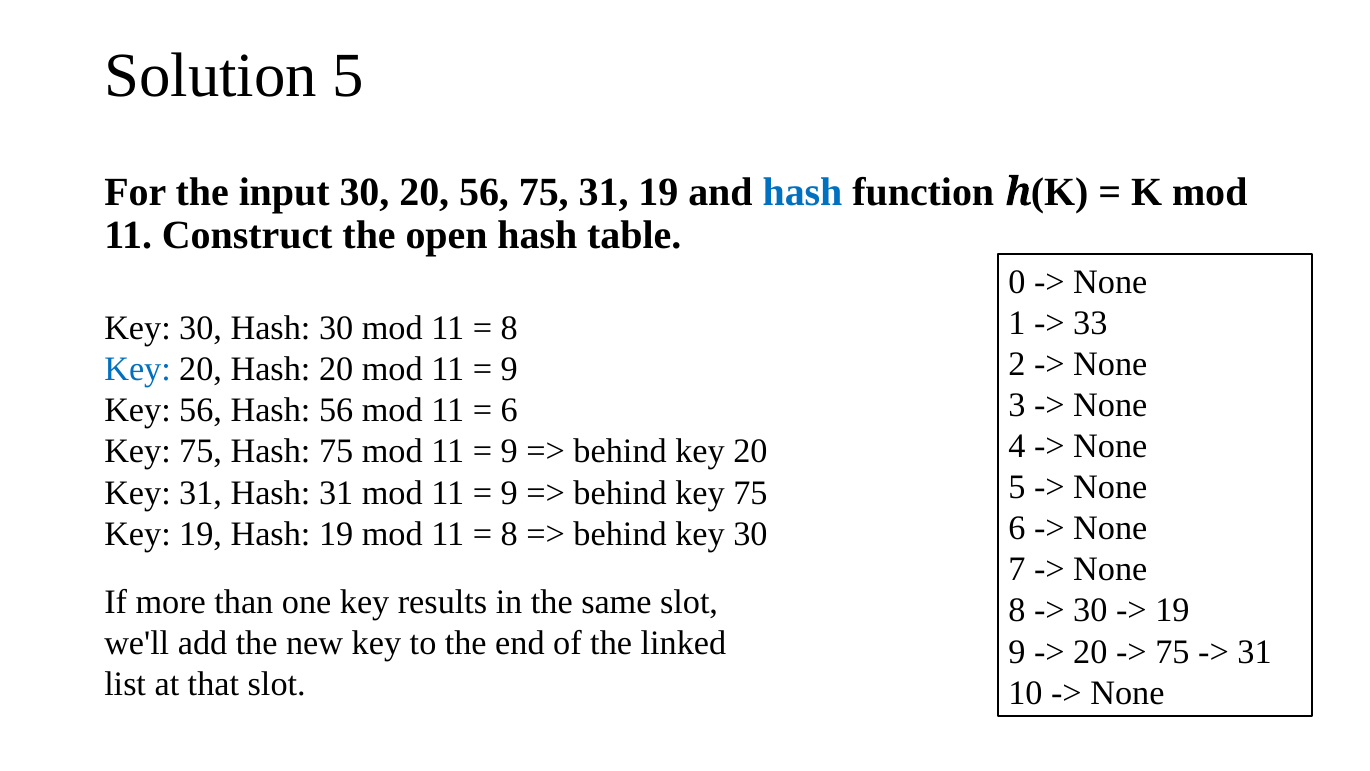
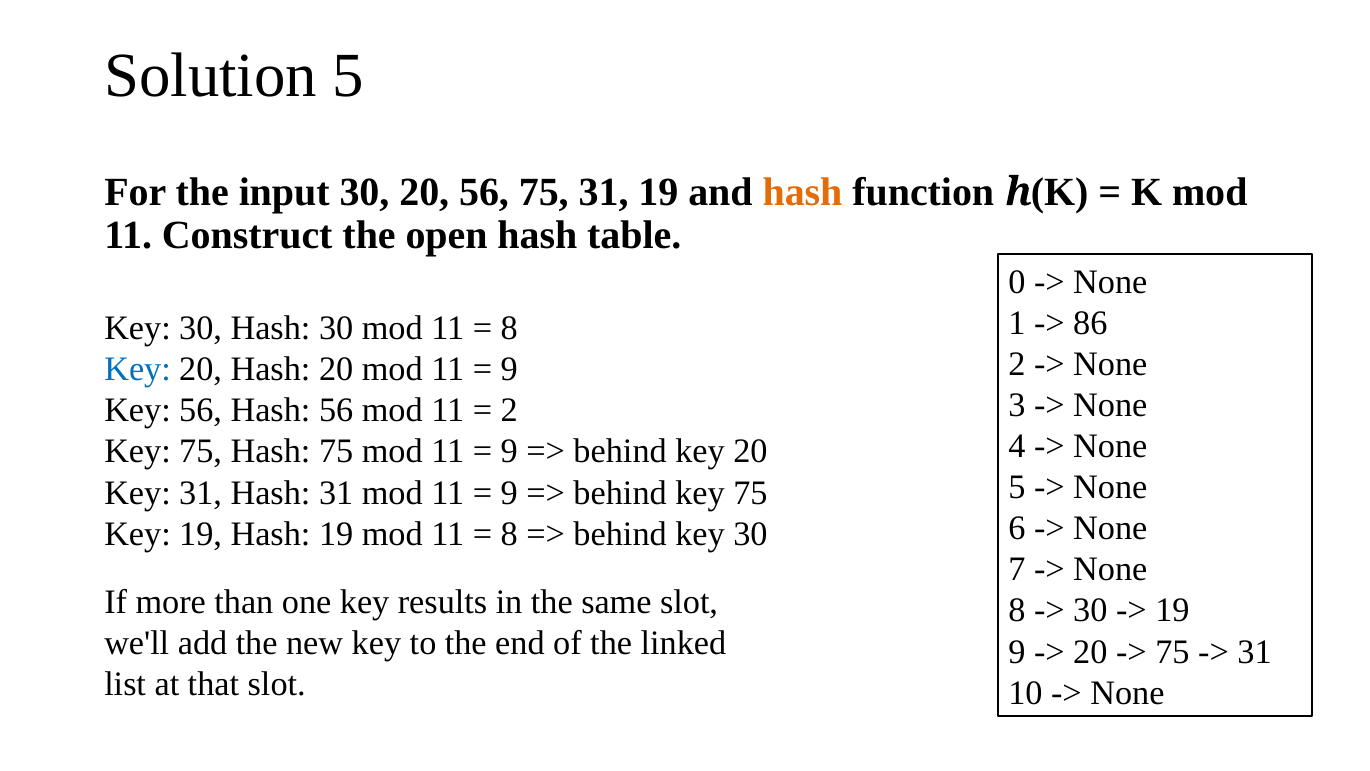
hash at (803, 192) colour: blue -> orange
33: 33 -> 86
6 at (509, 410): 6 -> 2
